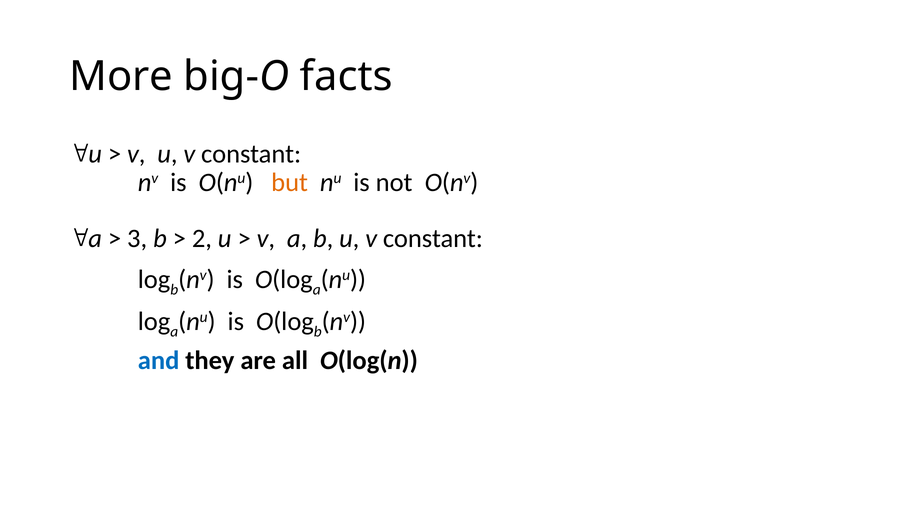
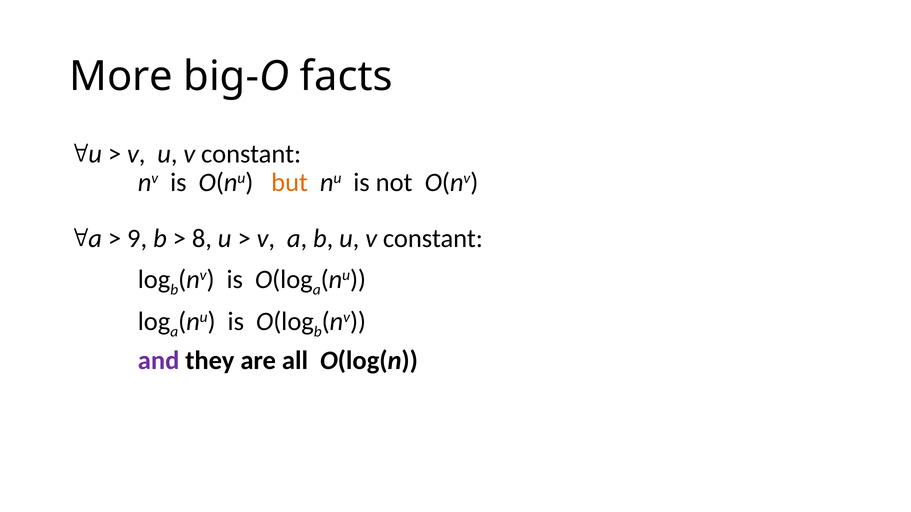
3: 3 -> 9
2: 2 -> 8
and colour: blue -> purple
